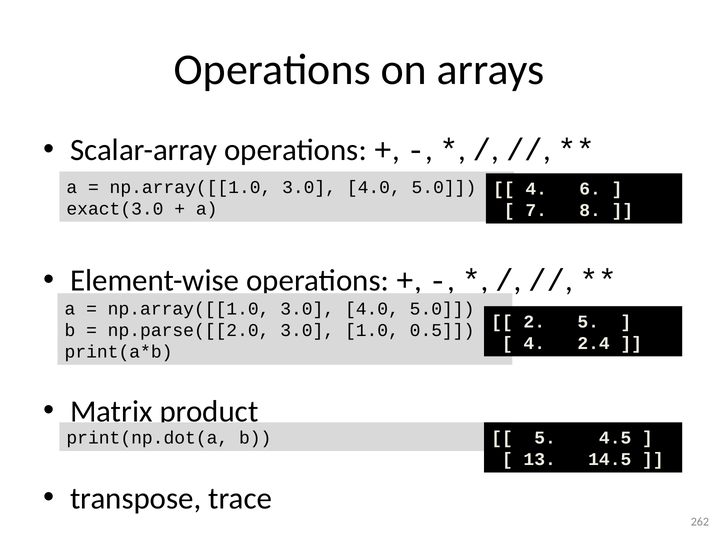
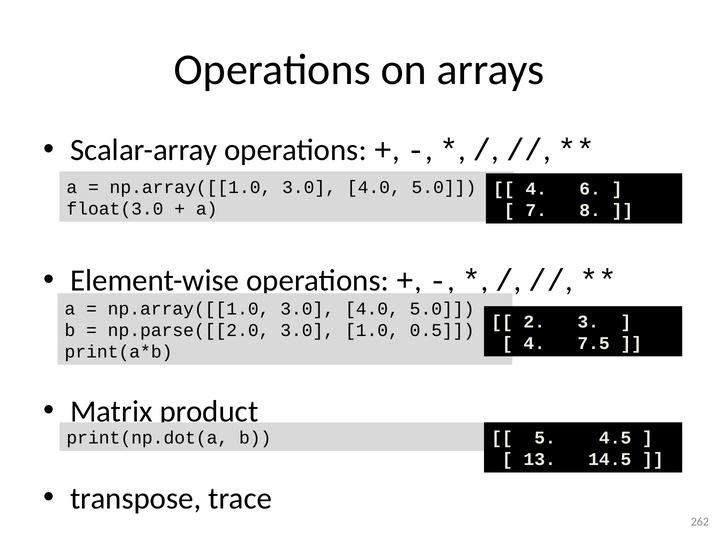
exact(3.0: exact(3.0 -> float(3.0
2 5: 5 -> 3
2.4: 2.4 -> 7.5
